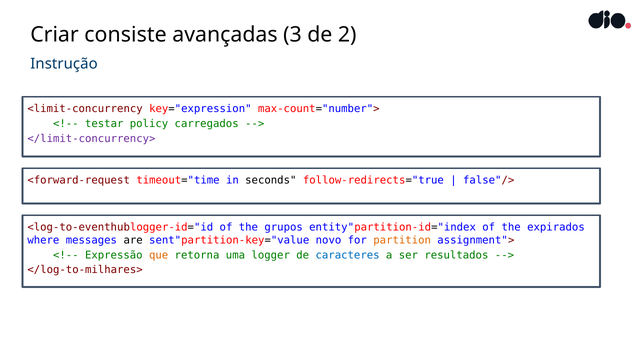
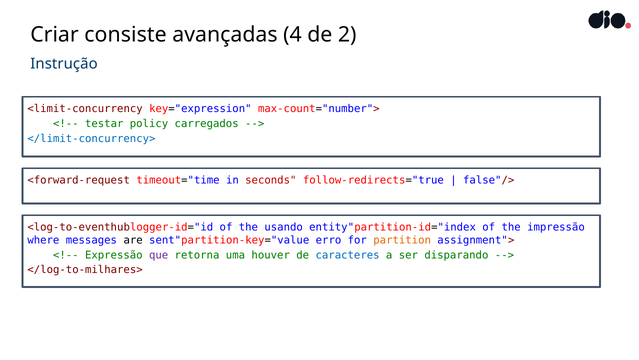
3: 3 -> 4
</limit-concurrency> colour: purple -> blue
seconds colour: black -> red
grupos: grupos -> usando
expirados: expirados -> impressão
novo: novo -> erro
que colour: orange -> purple
logger: logger -> houver
resultados: resultados -> disparando
